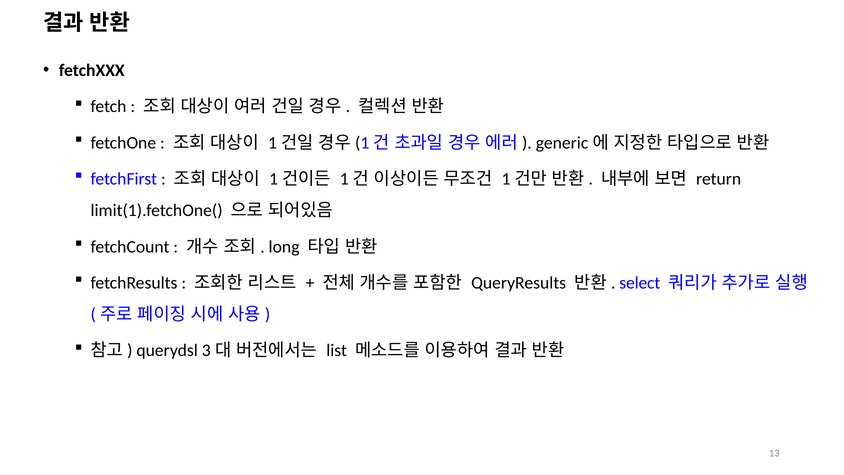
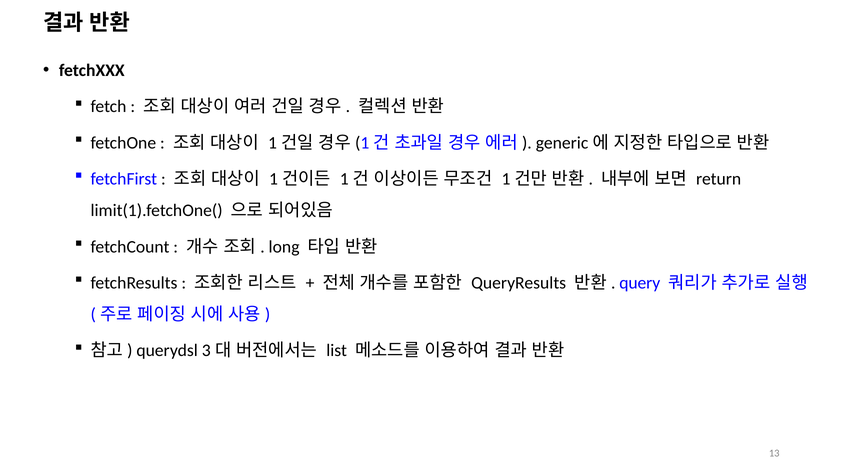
select: select -> query
